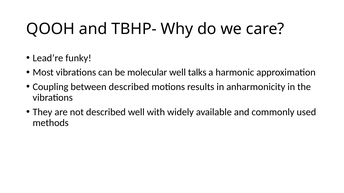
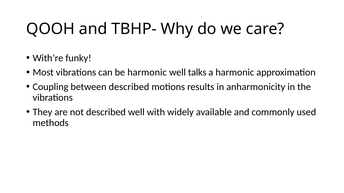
Lead’re: Lead’re -> With’re
be molecular: molecular -> harmonic
